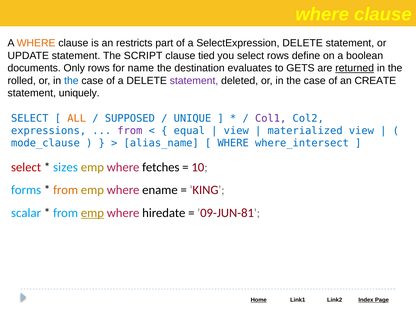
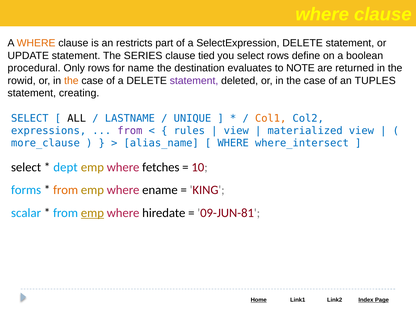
SCRIPT: SCRIPT -> SERIES
documents: documents -> procedural
GETS: GETS -> NOTE
returned underline: present -> none
rolled: rolled -> rowid
the at (71, 81) colour: blue -> orange
CREATE: CREATE -> TUPLES
uniquely: uniquely -> creating
ALL colour: orange -> black
SUPPOSED: SUPPOSED -> LASTNAME
Col1 colour: purple -> orange
equal: equal -> rules
mode_clause: mode_clause -> more_clause
select at (26, 167) colour: red -> black
sizes: sizes -> dept
